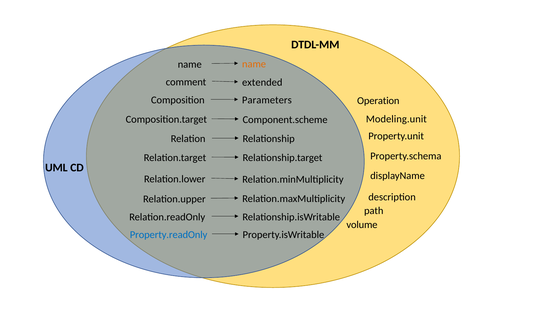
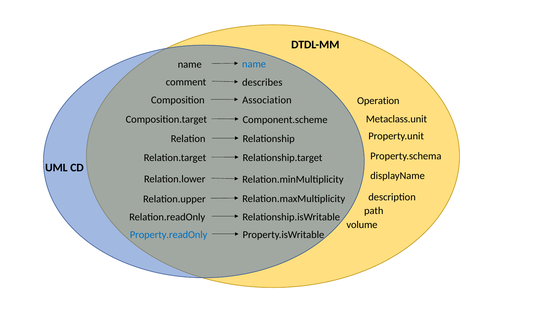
name at (254, 64) colour: orange -> blue
extended: extended -> describes
Parameters: Parameters -> Association
Modeling.unit: Modeling.unit -> Metaclass.unit
